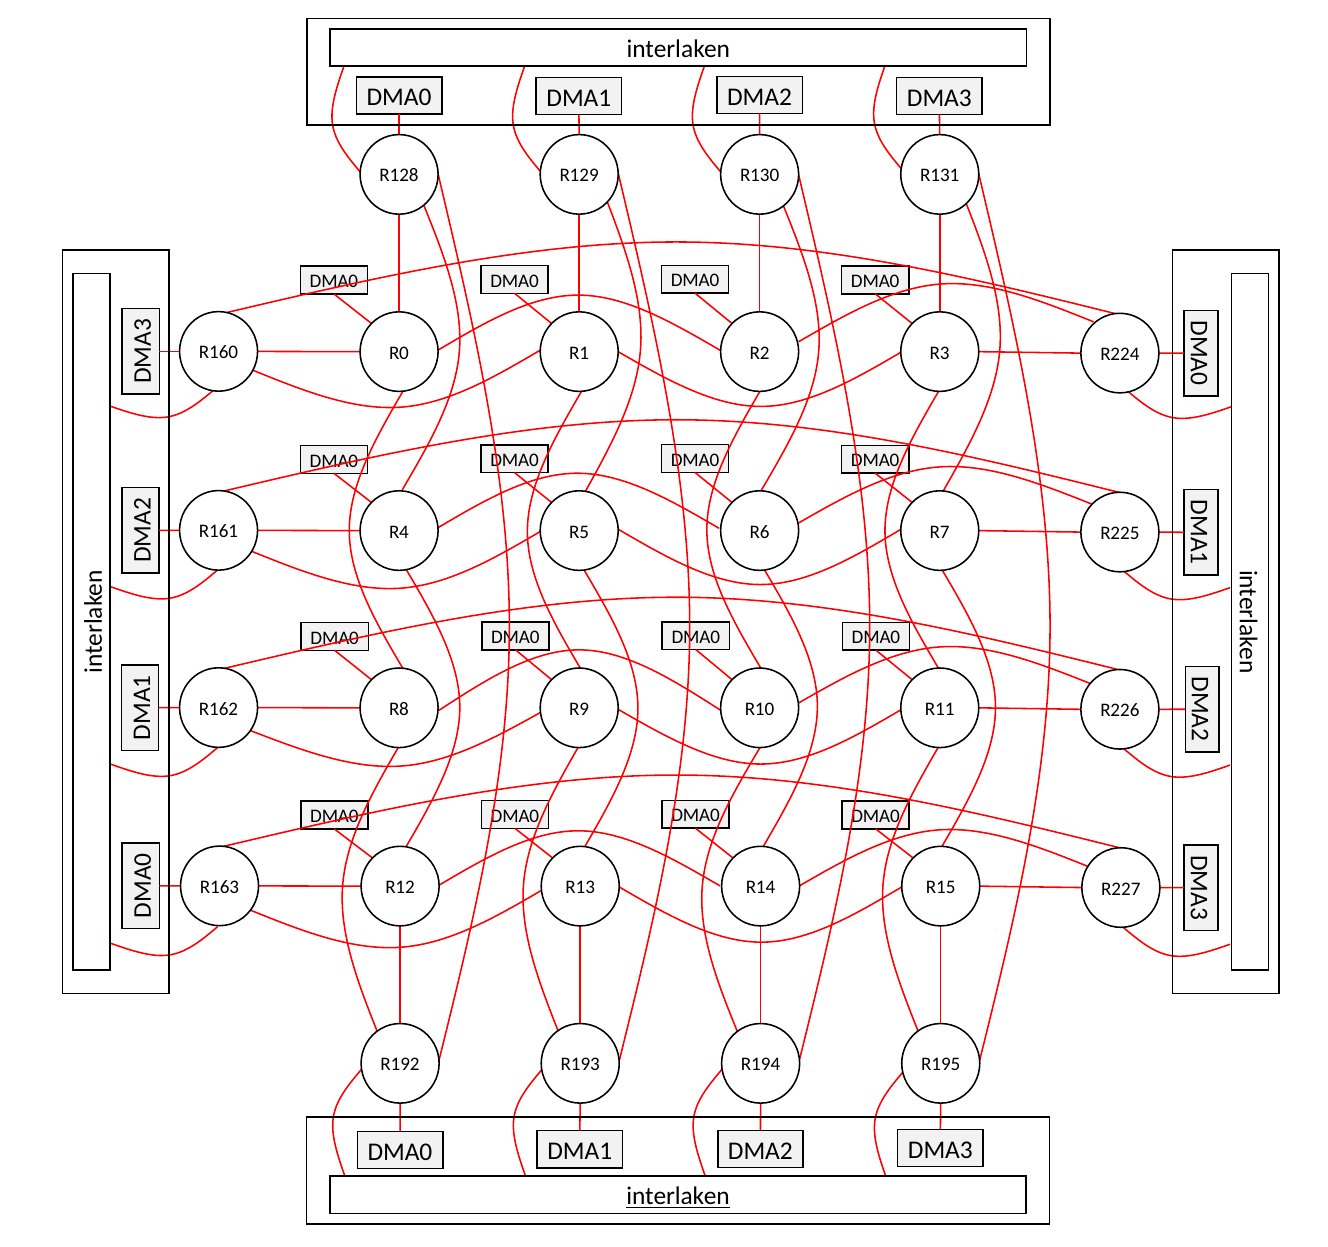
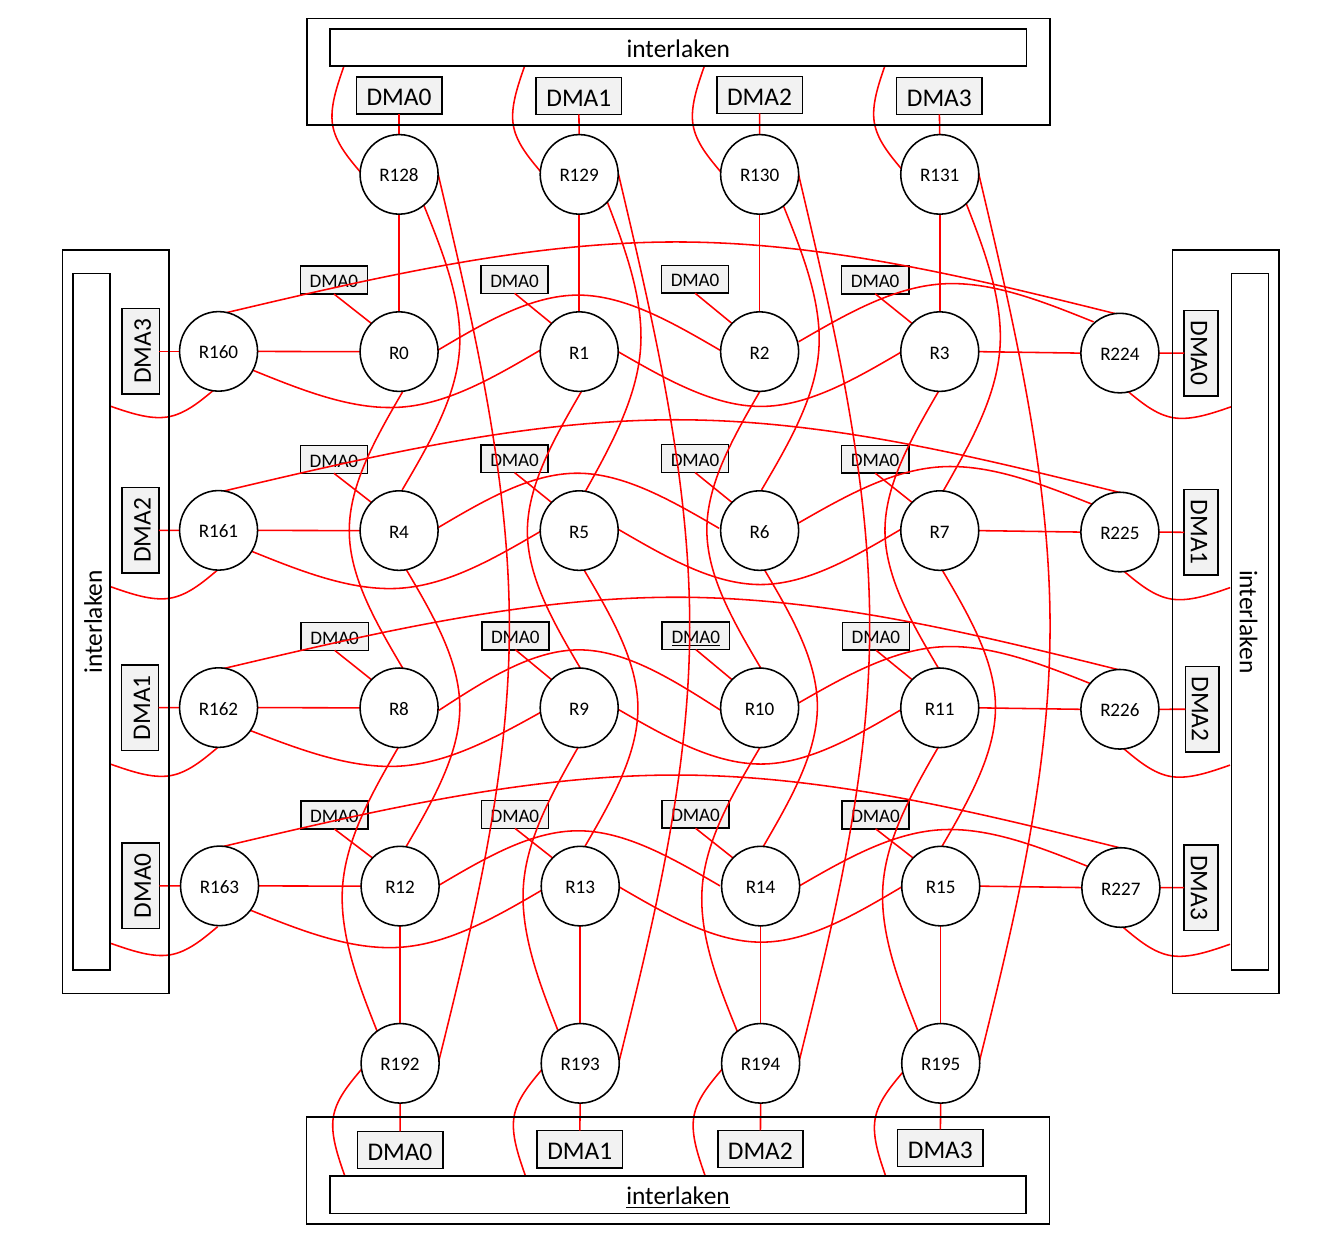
DMA0 at (696, 637) underline: none -> present
